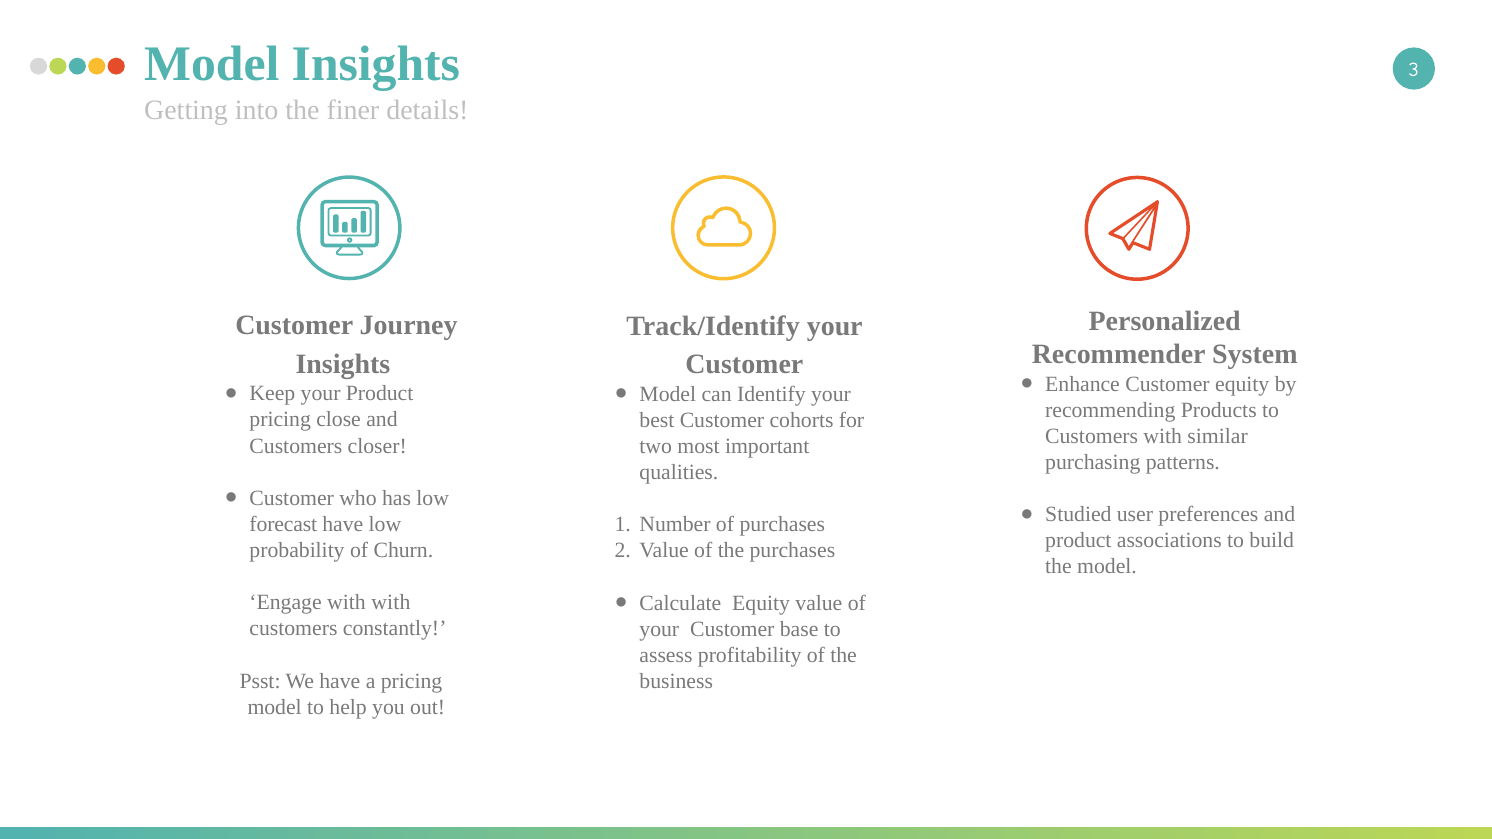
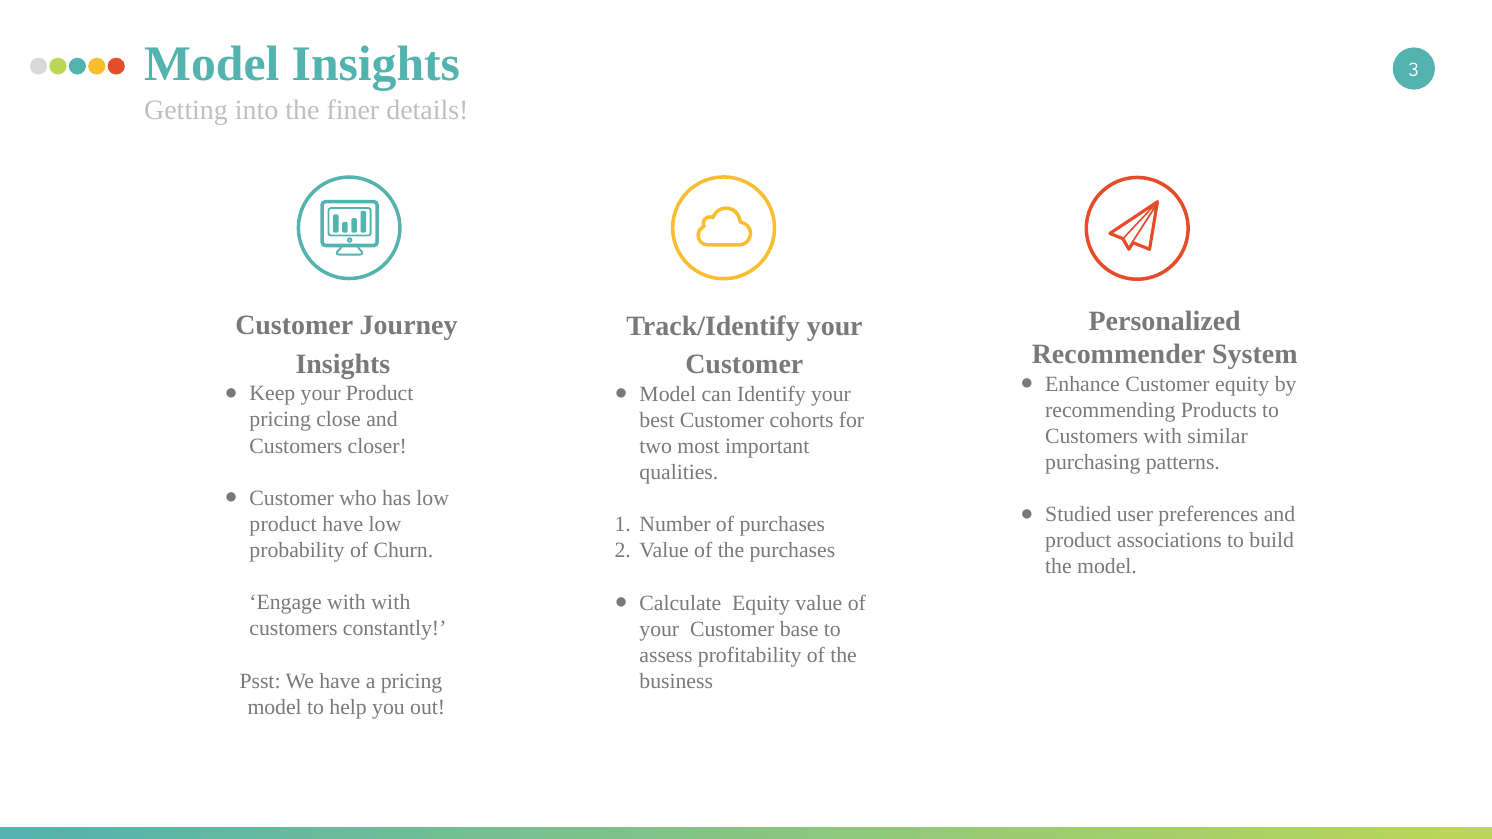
forecast at (283, 524): forecast -> product
